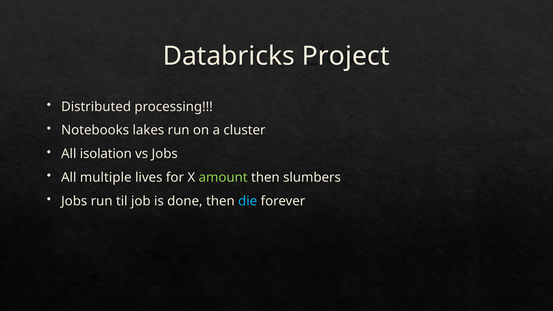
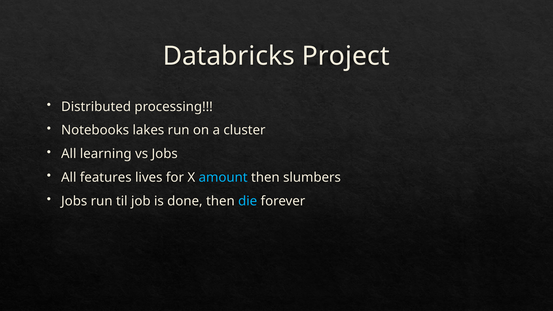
isolation: isolation -> learning
multiple: multiple -> features
amount colour: light green -> light blue
